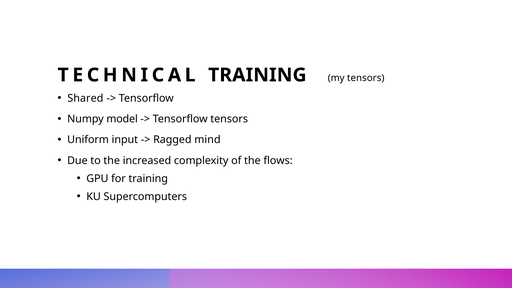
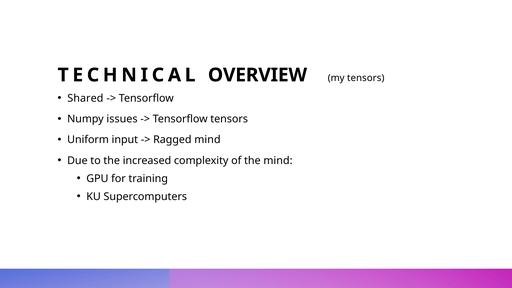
TECHNICAL TRAINING: TRAINING -> OVERVIEW
model: model -> issues
the flows: flows -> mind
